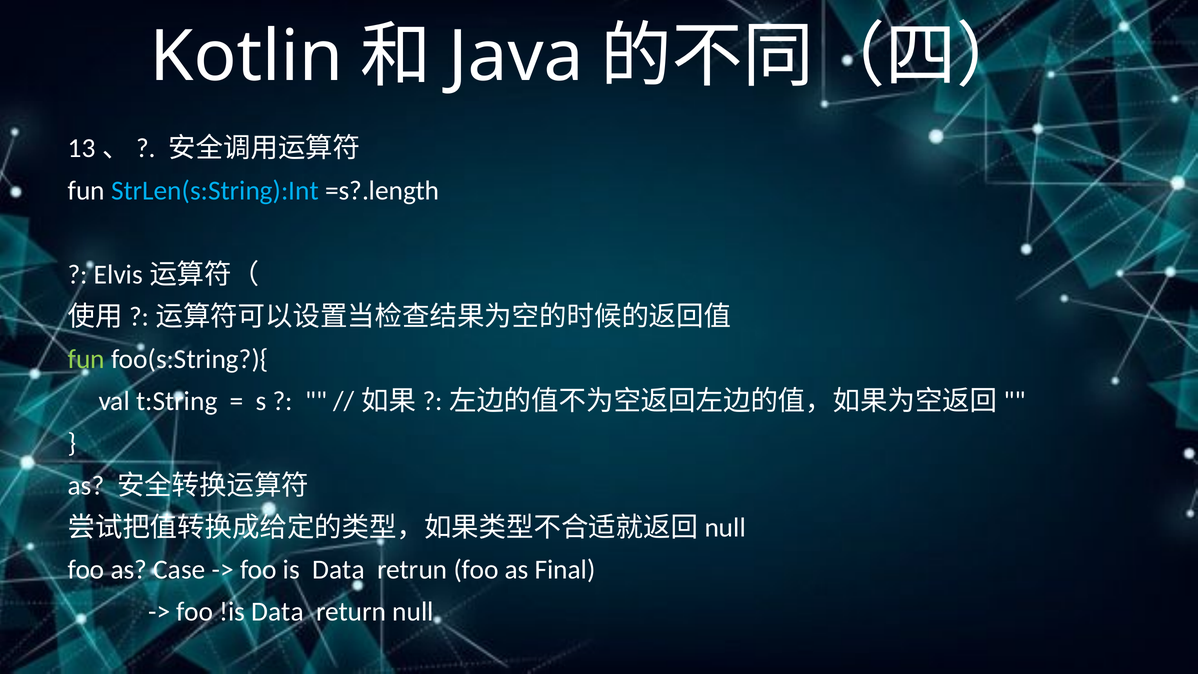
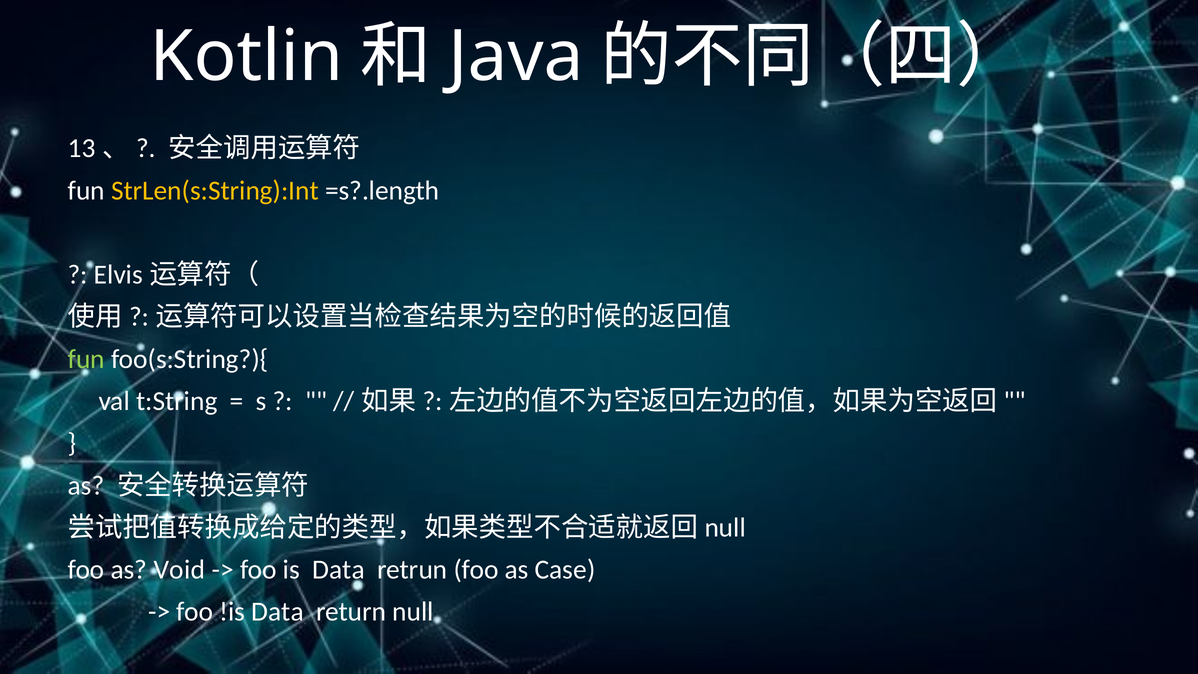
StrLen(s:String):Int colour: light blue -> yellow
Case: Case -> Void
Final: Final -> Case
